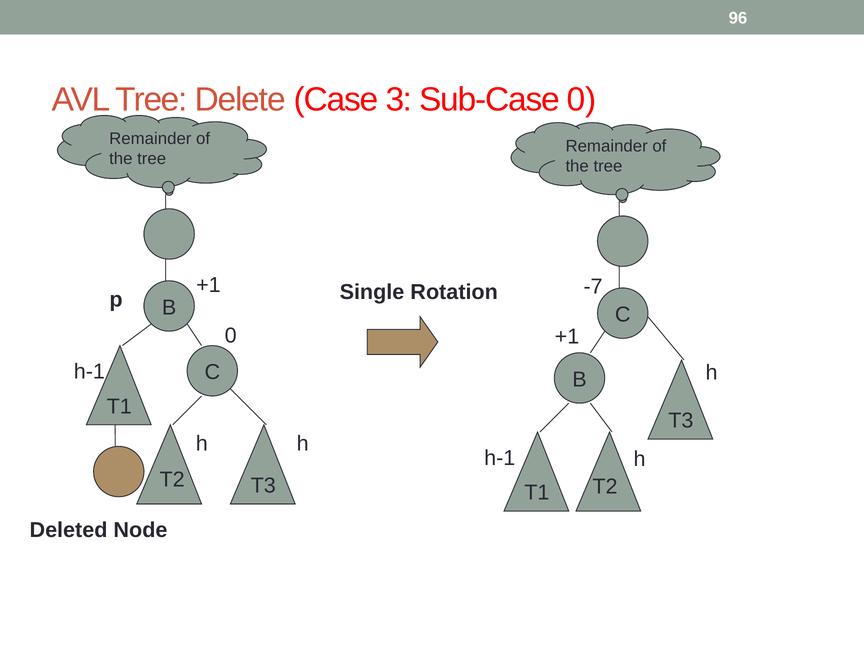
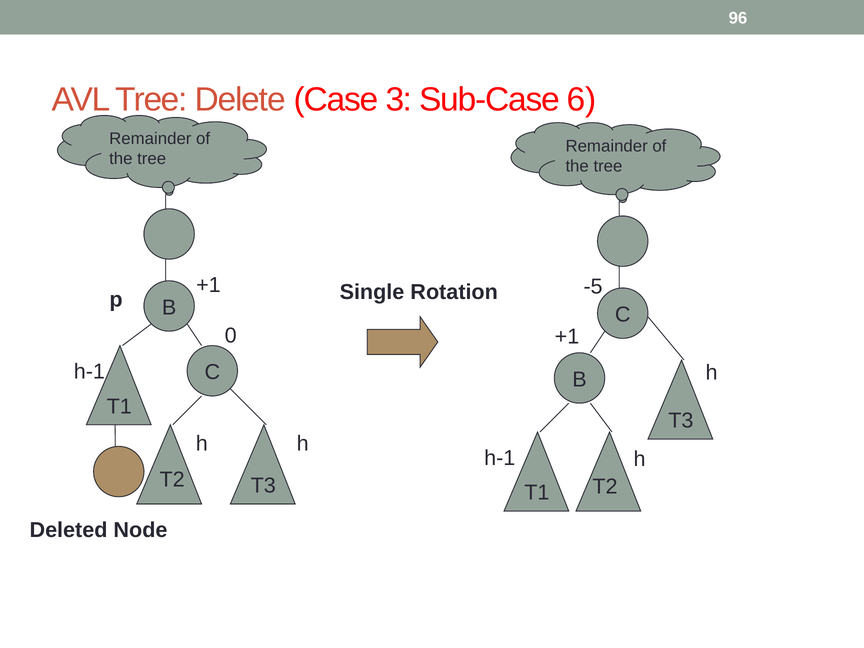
Sub-Case 0: 0 -> 6
-7: -7 -> -5
